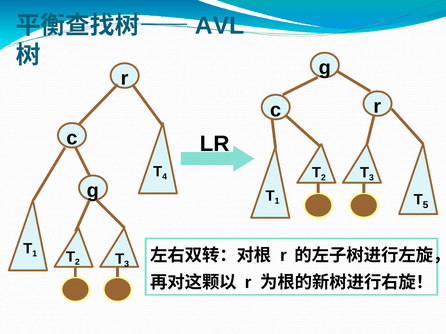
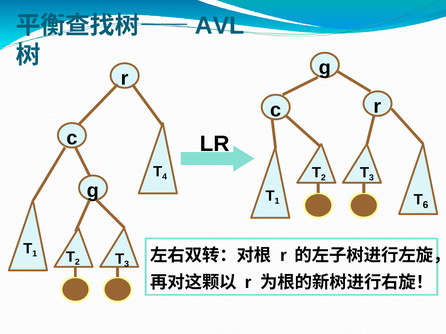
5: 5 -> 6
